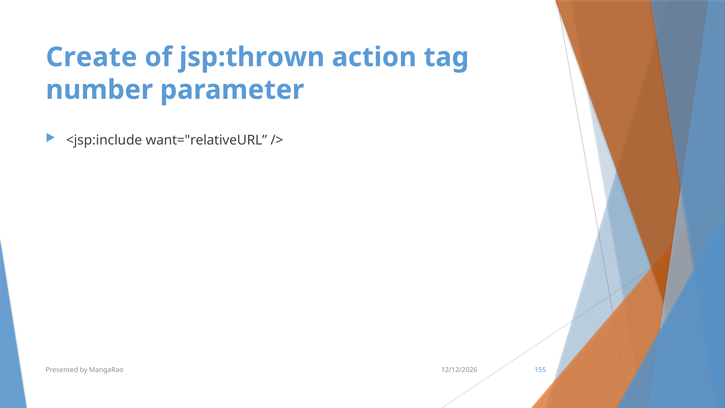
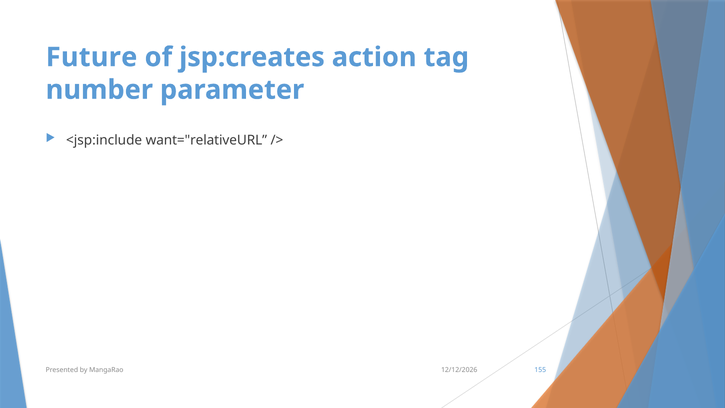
Create: Create -> Future
jsp:thrown: jsp:thrown -> jsp:creates
